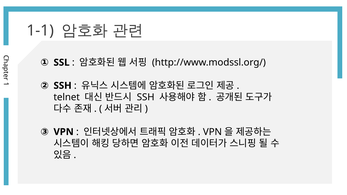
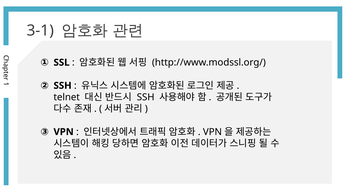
1-1: 1-1 -> 3-1
